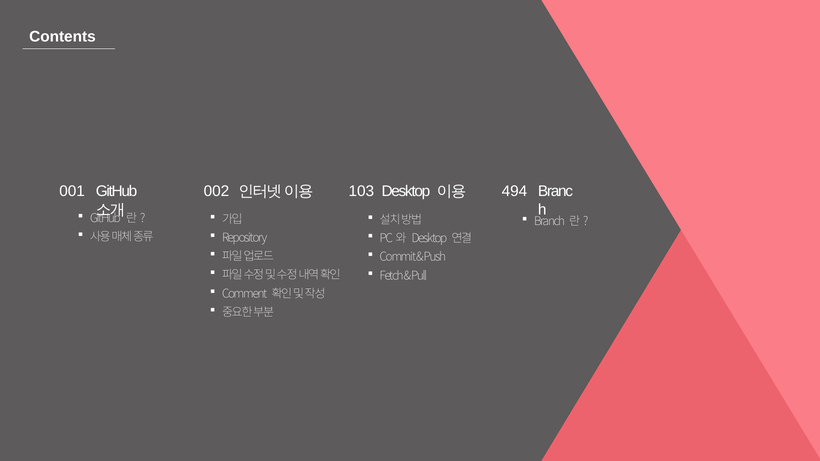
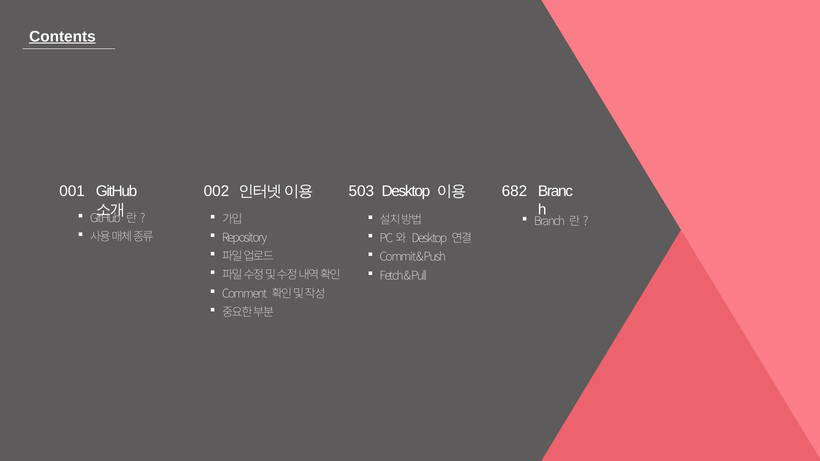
Contents underline: none -> present
103: 103 -> 503
494: 494 -> 682
